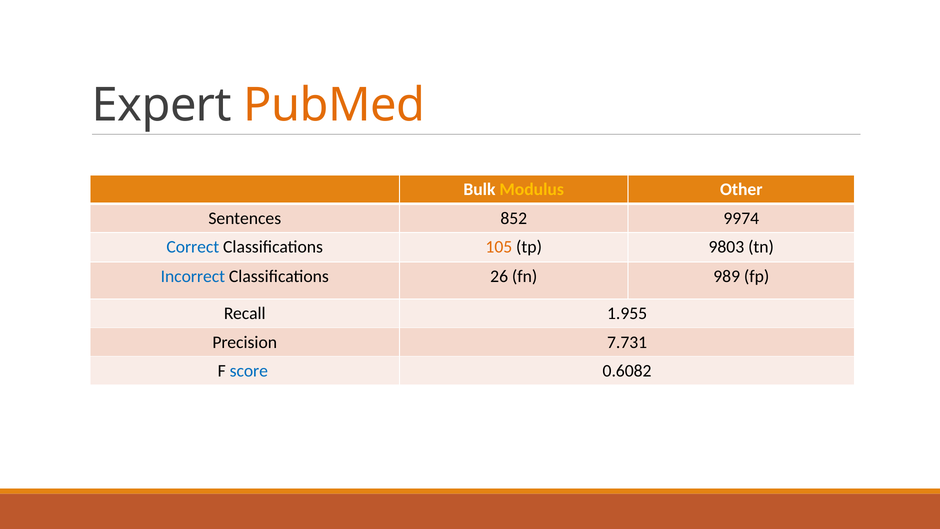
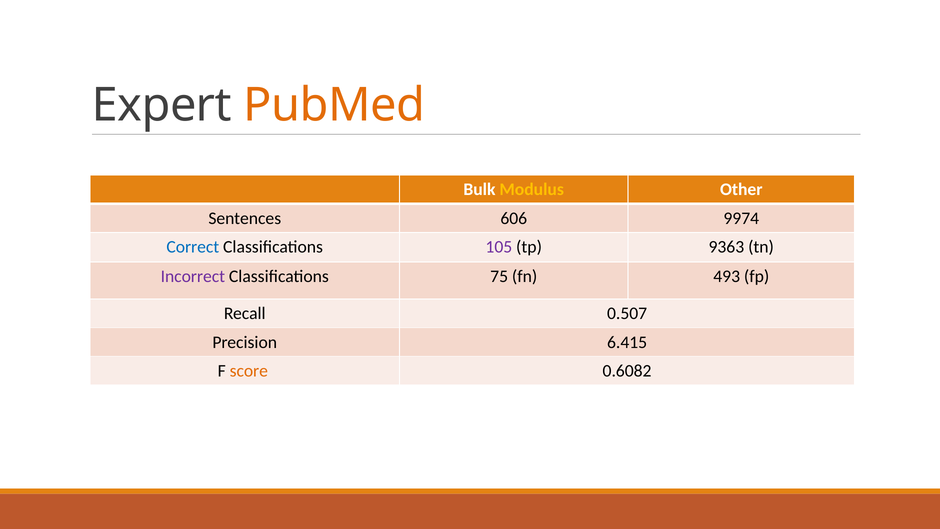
852: 852 -> 606
105 colour: orange -> purple
9803: 9803 -> 9363
Incorrect colour: blue -> purple
26: 26 -> 75
989: 989 -> 493
1.955: 1.955 -> 0.507
7.731: 7.731 -> 6.415
score colour: blue -> orange
